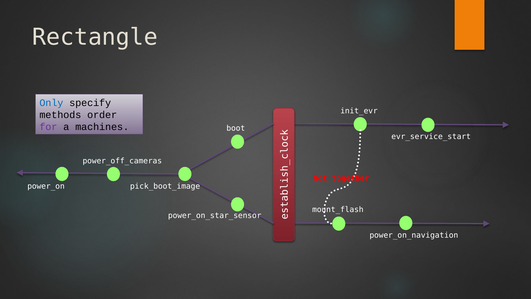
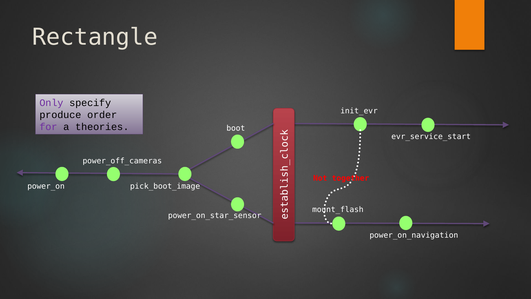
Only colour: blue -> purple
methods: methods -> produce
machines: machines -> theories
